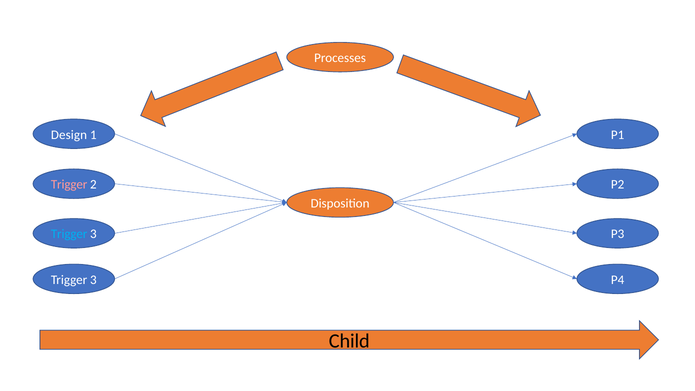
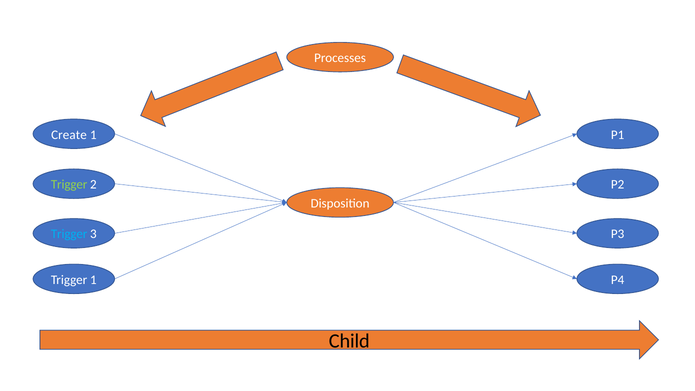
Design: Design -> Create
Trigger at (69, 185) colour: pink -> light green
3 at (93, 280): 3 -> 1
